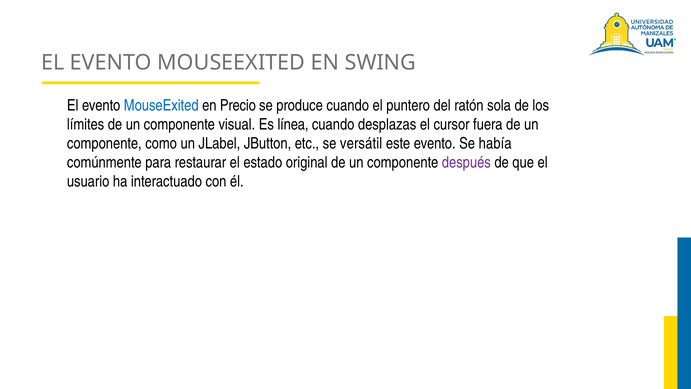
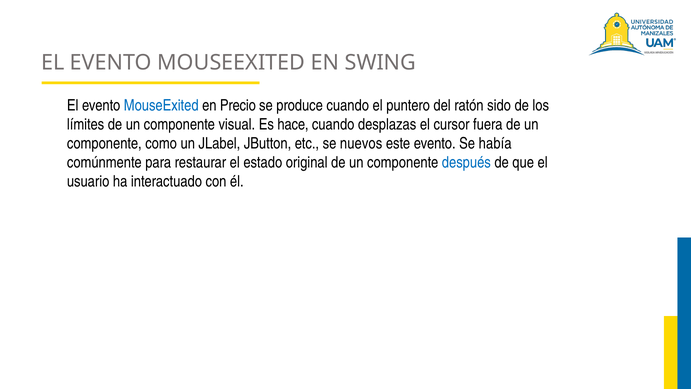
sola: sola -> sido
línea: línea -> hace
versátil: versátil -> nuevos
después colour: purple -> blue
